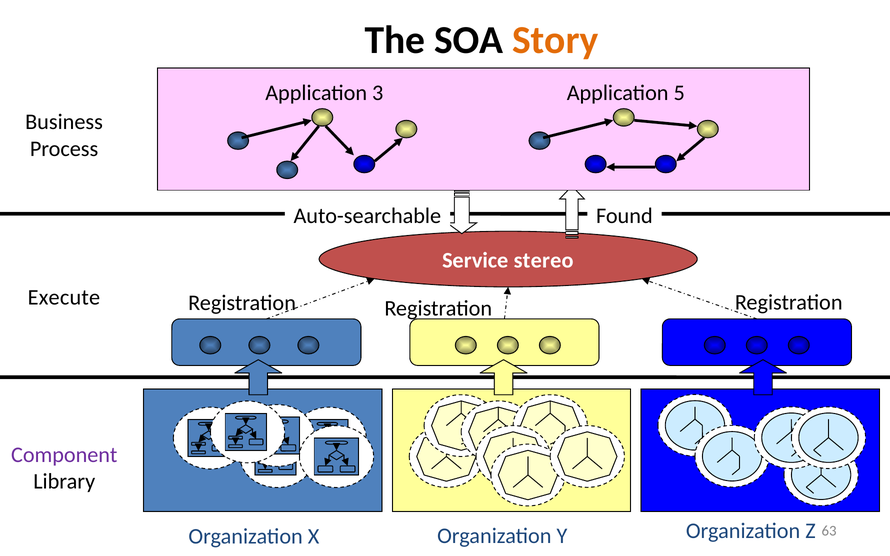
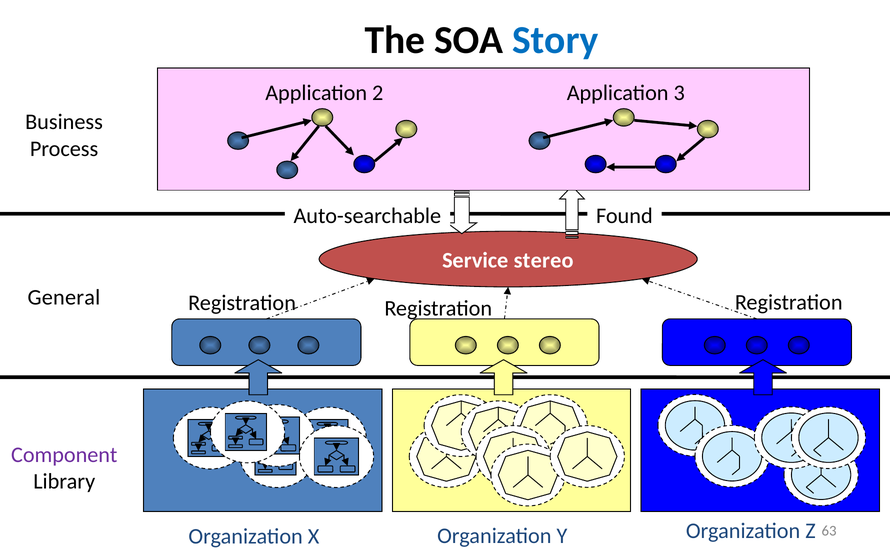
Story colour: orange -> blue
3: 3 -> 2
5: 5 -> 3
Execute: Execute -> General
